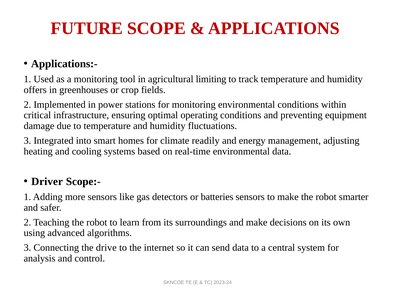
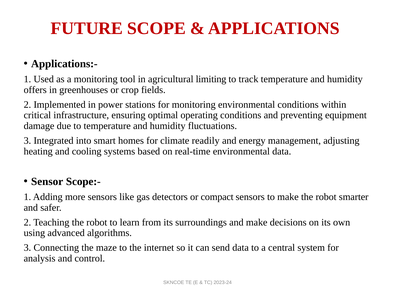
Driver: Driver -> Sensor
batteries: batteries -> compact
drive: drive -> maze
